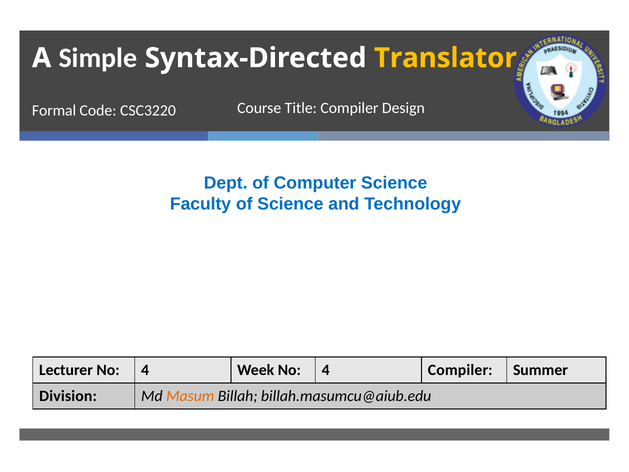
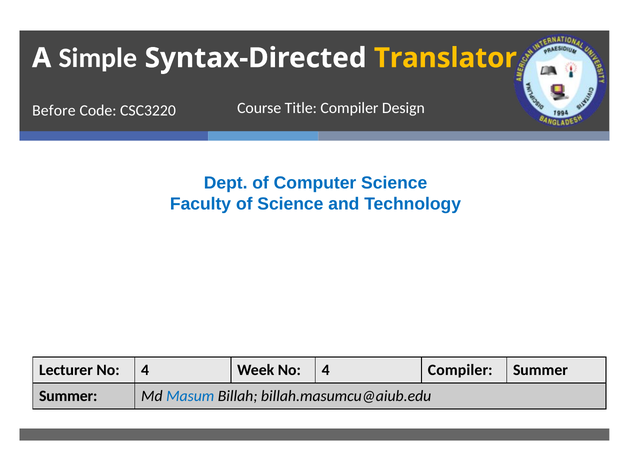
Formal: Formal -> Before
Division at (68, 396): Division -> Summer
Masum colour: orange -> blue
